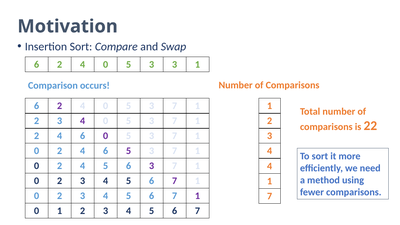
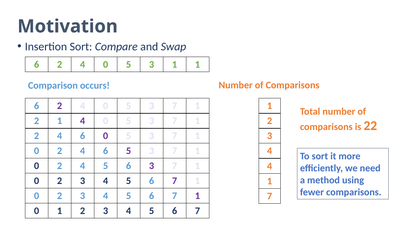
3 3: 3 -> 1
3 at (60, 121): 3 -> 1
